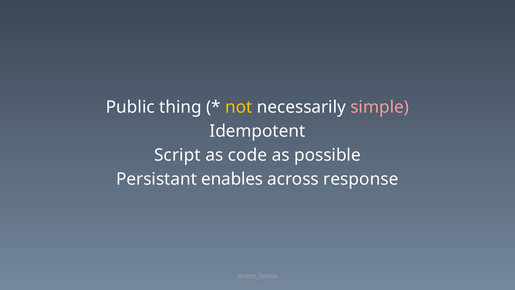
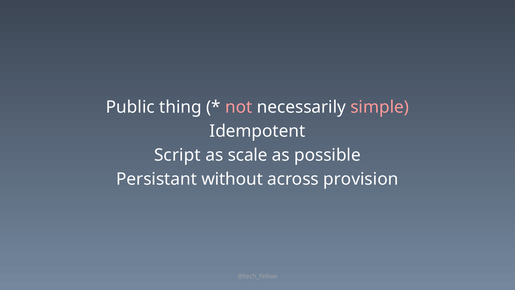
not colour: yellow -> pink
code: code -> scale
enables: enables -> without
response: response -> provision
